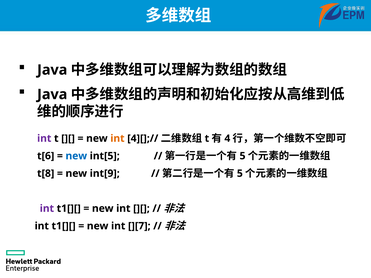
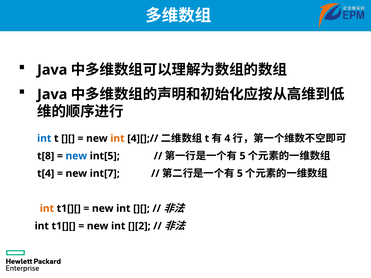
int at (44, 139) colour: purple -> blue
t[6: t[6 -> t[8
t[8: t[8 -> t[4
int[9: int[9 -> int[7
int at (47, 209) colour: purple -> orange
][7: ][7 -> ][2
